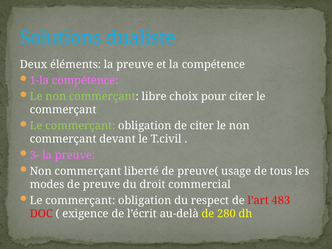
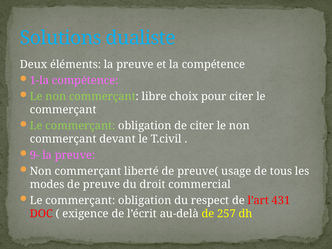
3-: 3- -> 9-
483: 483 -> 431
280: 280 -> 257
